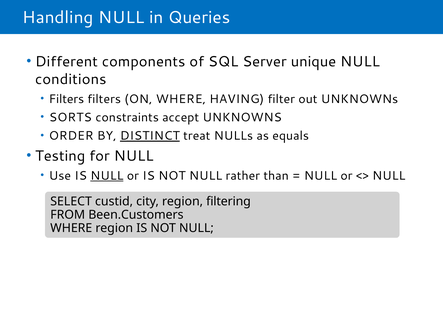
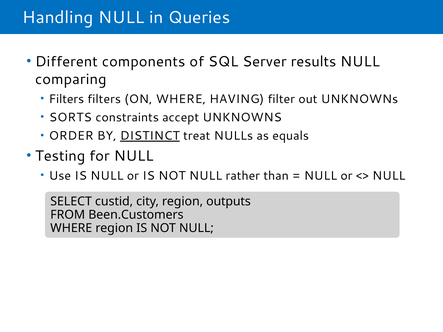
unique: unique -> results
conditions: conditions -> comparing
NULL at (107, 176) underline: present -> none
filtering: filtering -> outputs
